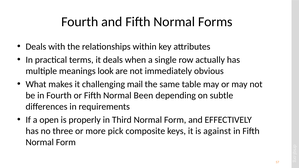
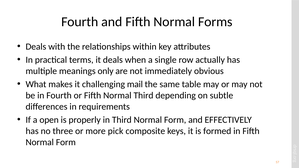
look: look -> only
Normal Been: Been -> Third
against: against -> formed
